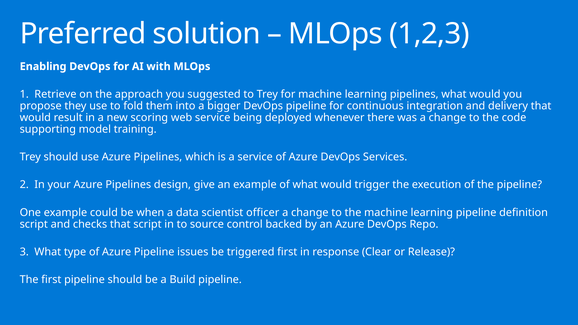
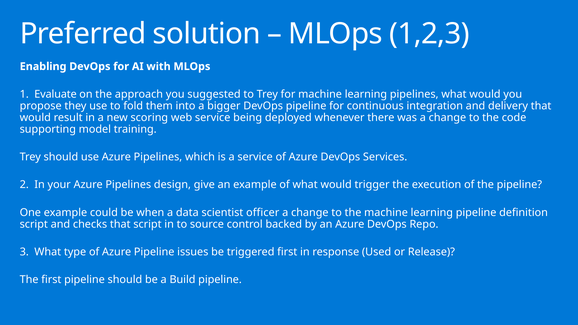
Retrieve: Retrieve -> Evaluate
Clear: Clear -> Used
